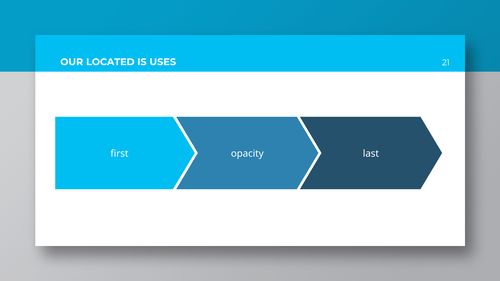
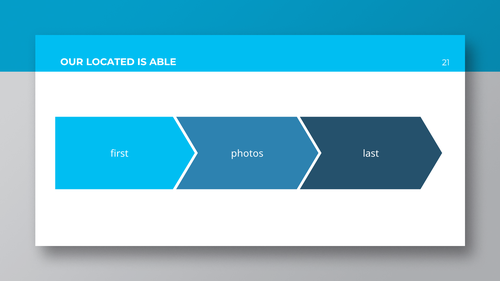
USES: USES -> ABLE
opacity: opacity -> photos
